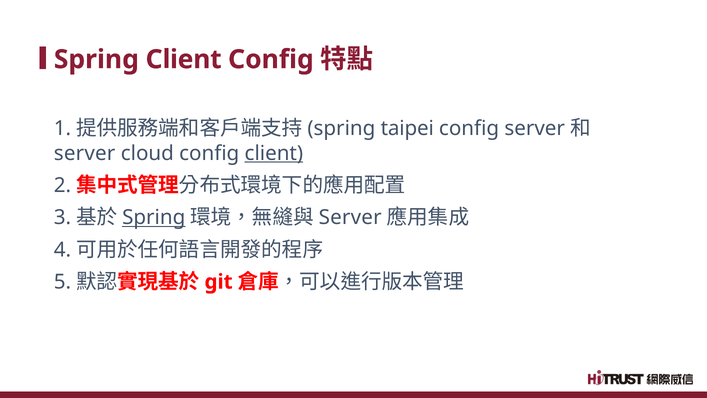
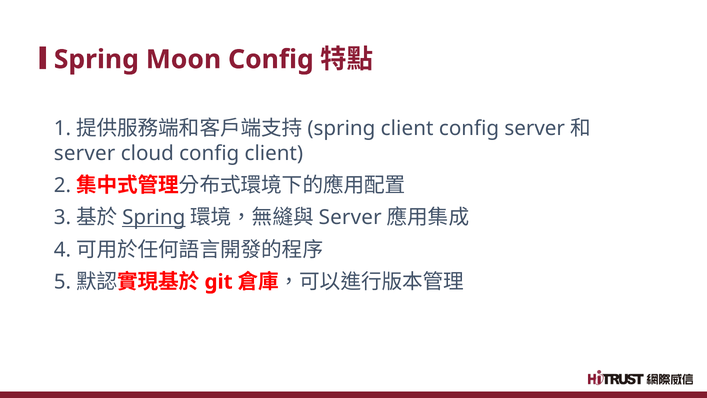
Spring Client: Client -> Moon
spring taipei: taipei -> client
client at (274, 153) underline: present -> none
